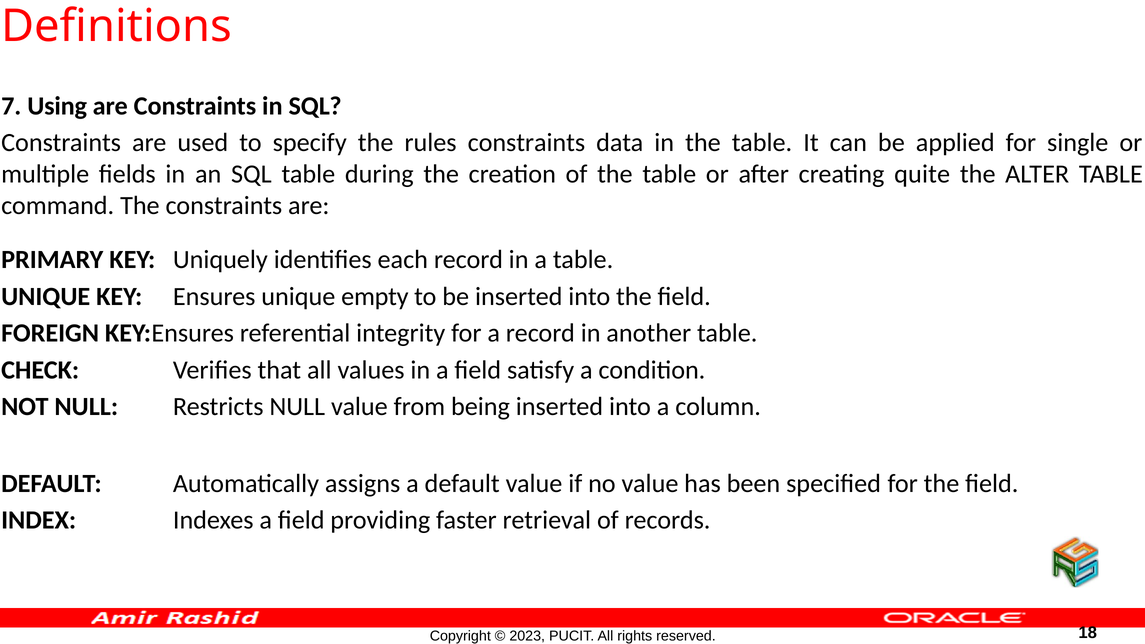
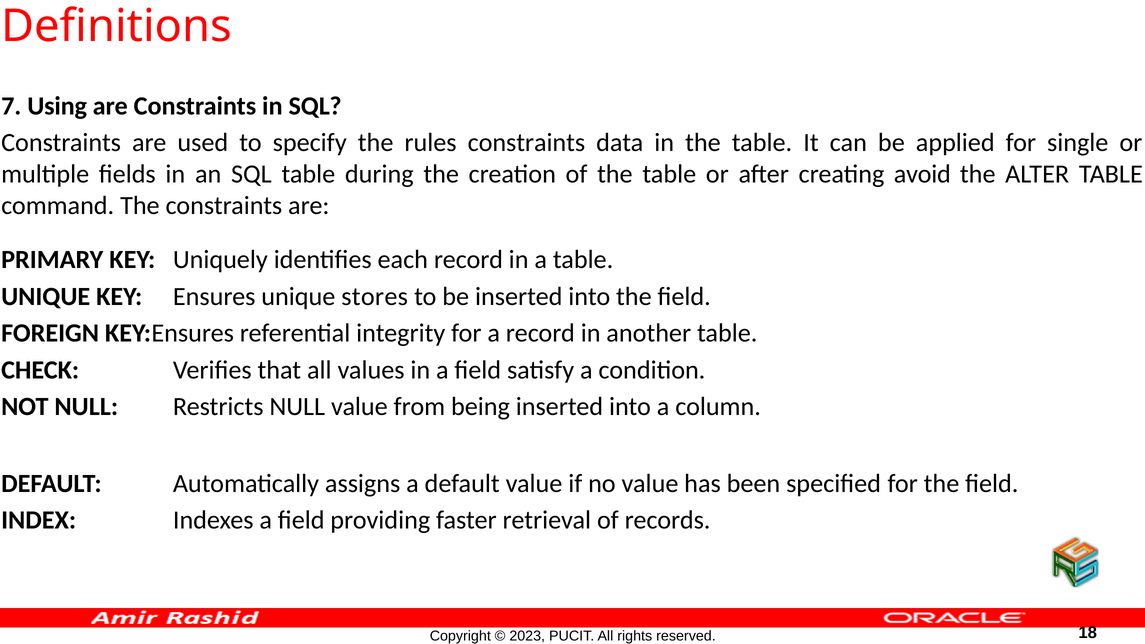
quite: quite -> avoid
empty: empty -> stores
